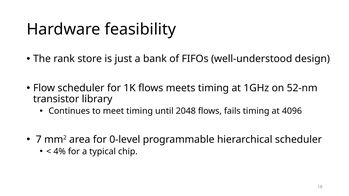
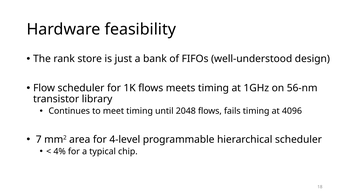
52-nm: 52-nm -> 56-nm
0-level: 0-level -> 4-level
